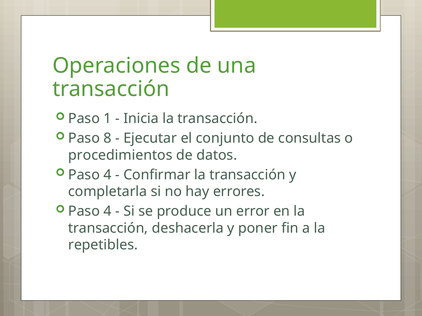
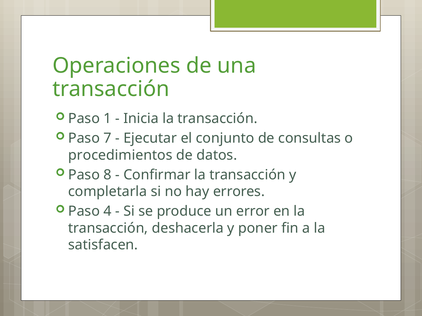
8: 8 -> 7
4 at (108, 175): 4 -> 8
repetibles: repetibles -> satisfacen
